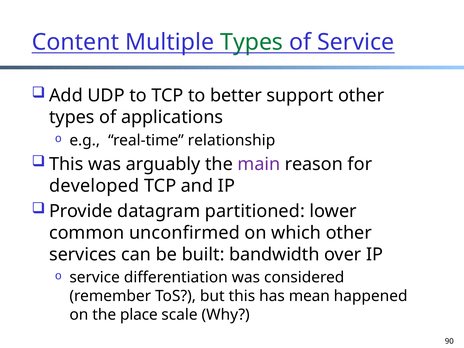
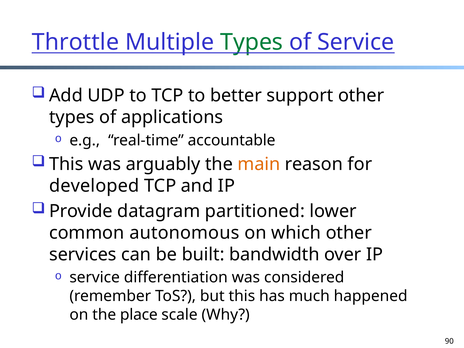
Content: Content -> Throttle
relationship: relationship -> accountable
main colour: purple -> orange
unconfirmed: unconfirmed -> autonomous
mean: mean -> much
